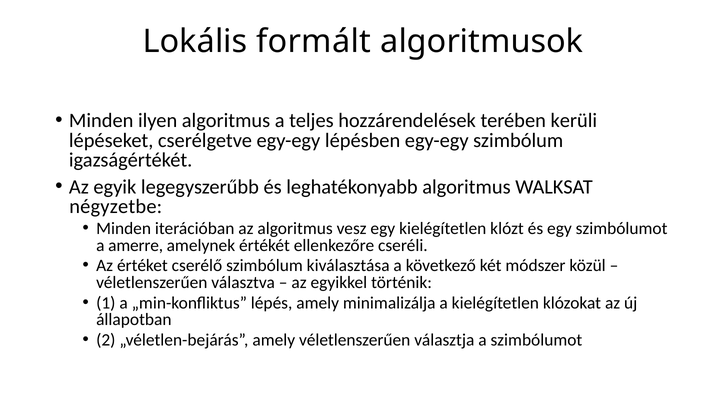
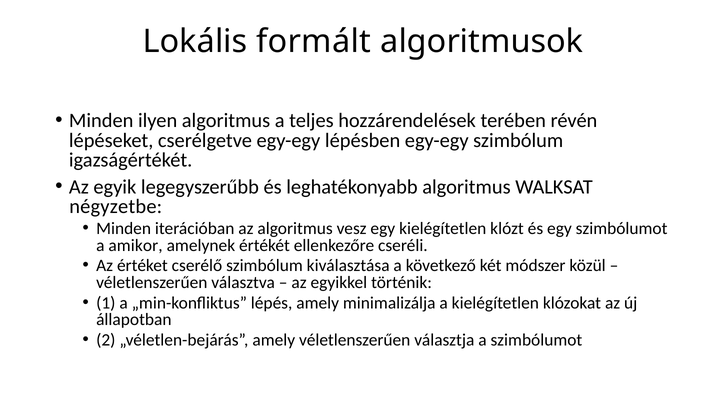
kerüli: kerüli -> révén
amerre: amerre -> amikor
